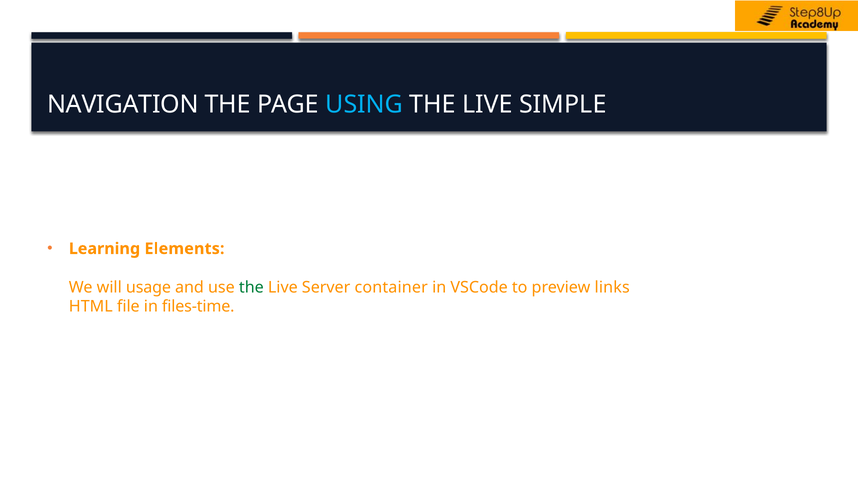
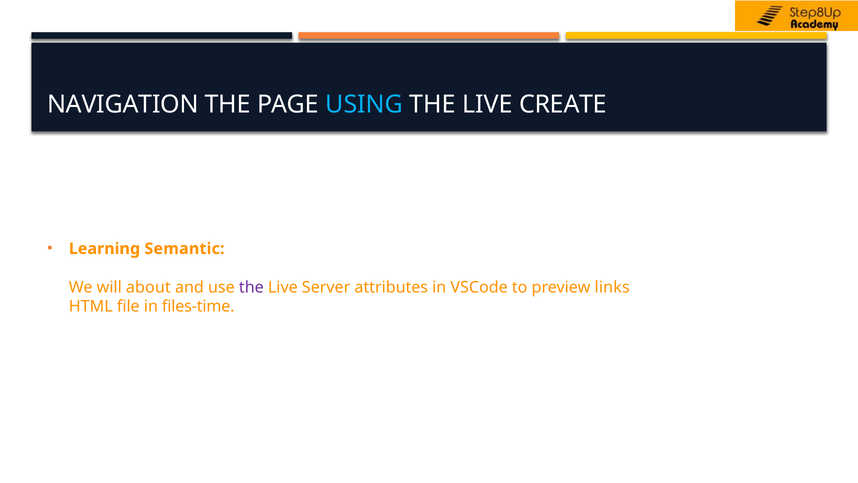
SIMPLE: SIMPLE -> CREATE
Elements: Elements -> Semantic
usage: usage -> about
the at (251, 287) colour: green -> purple
container: container -> attributes
